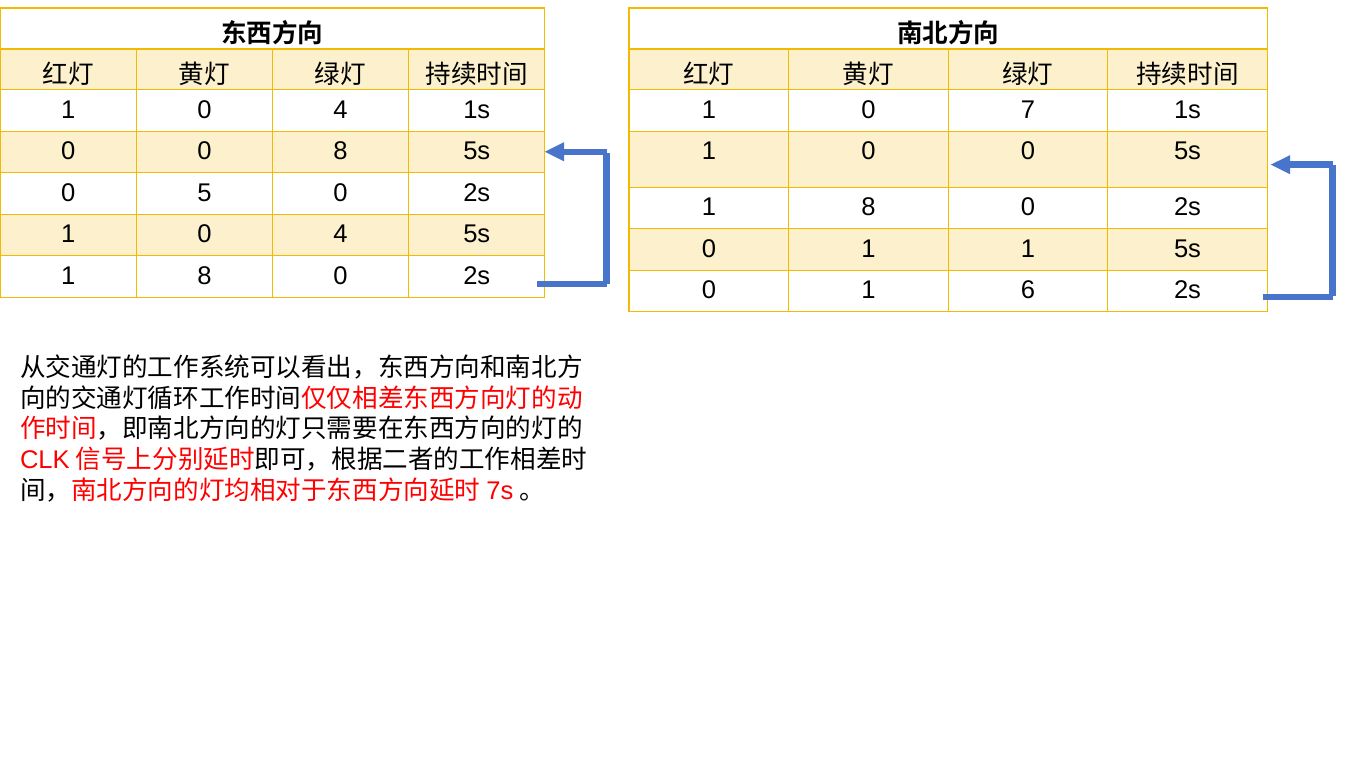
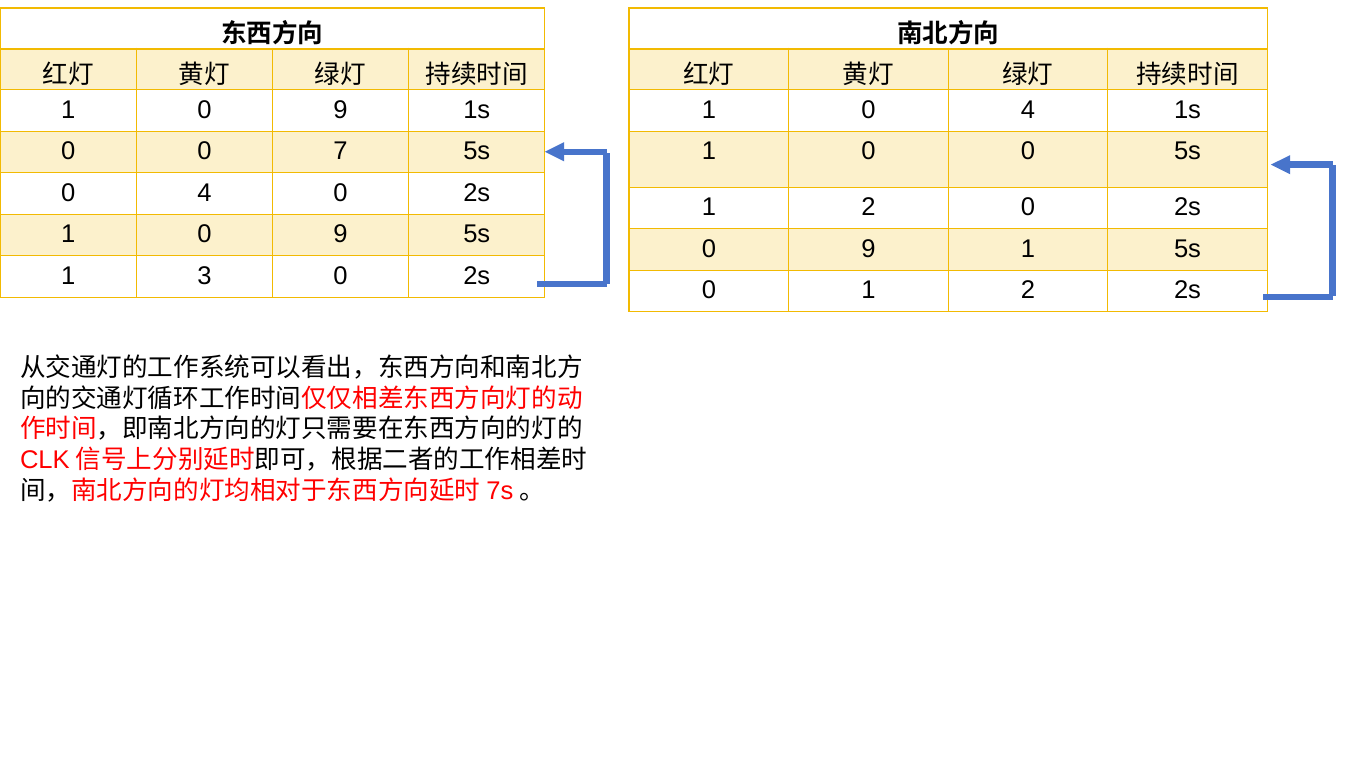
4 at (341, 110): 4 -> 9
1 0 7: 7 -> 4
0 8: 8 -> 7
5 at (204, 193): 5 -> 4
8 at (868, 207): 8 -> 2
4 at (341, 234): 4 -> 9
1 at (868, 249): 1 -> 9
8 at (204, 276): 8 -> 3
0 1 6: 6 -> 2
